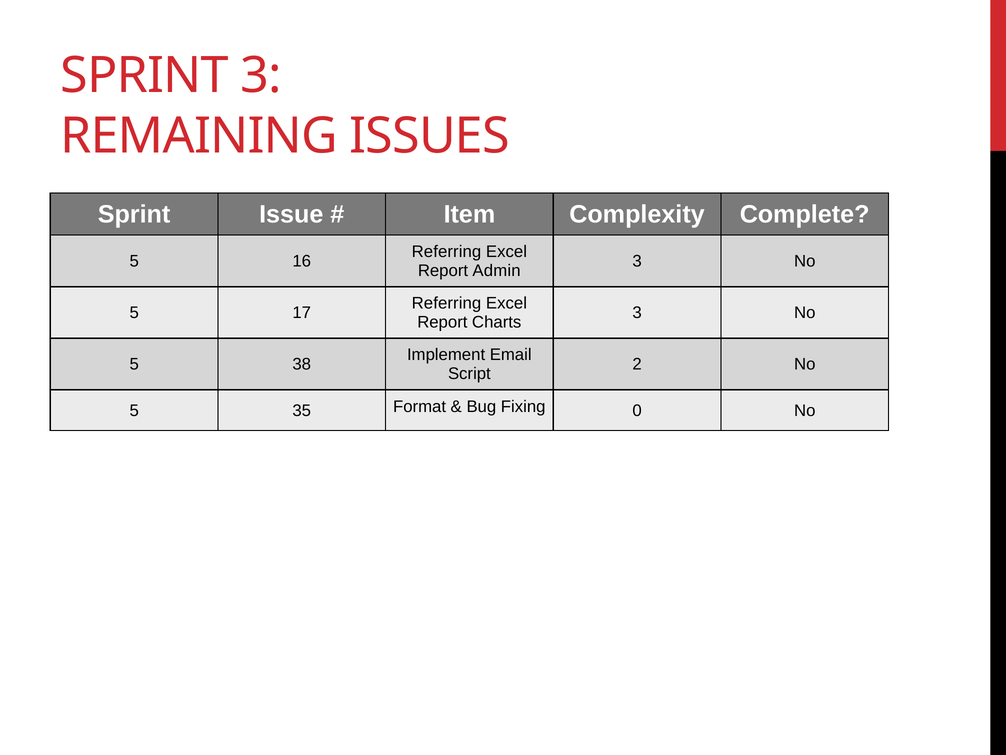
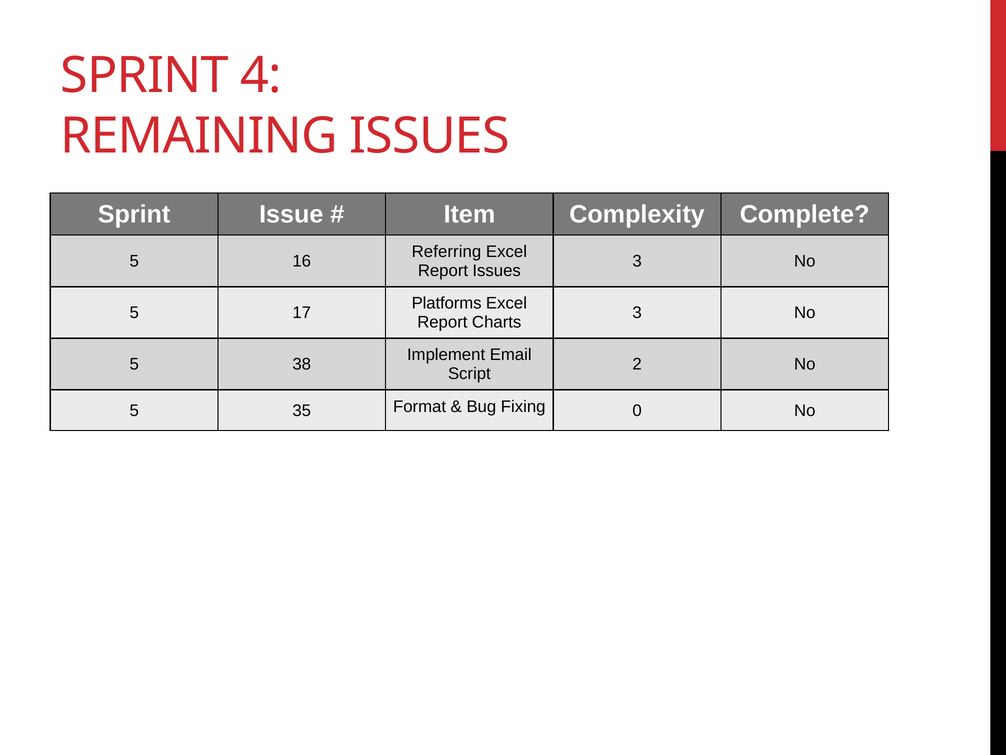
SPRINT 3: 3 -> 4
Report Admin: Admin -> Issues
Referring at (446, 303): Referring -> Platforms
